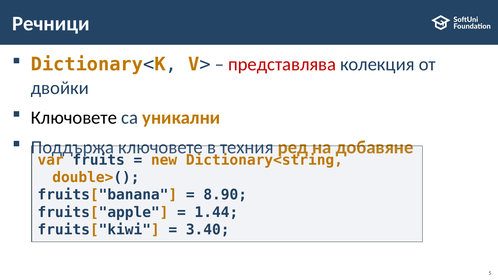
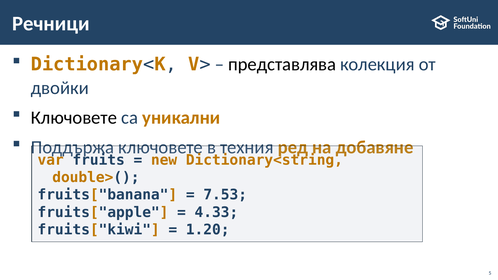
представлява colour: red -> black
8.90: 8.90 -> 7.53
1.44: 1.44 -> 4.33
3.40: 3.40 -> 1.20
